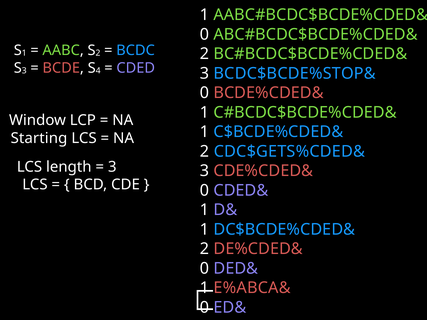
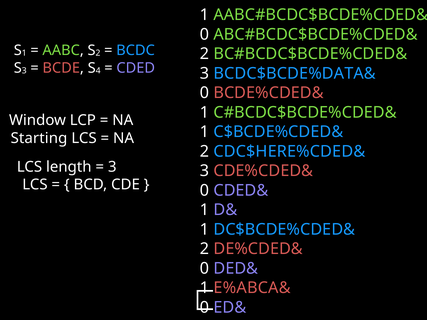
BCDC$BCDE%STOP&: BCDC$BCDE%STOP& -> BCDC$BCDE%DATA&
CDC$GETS%CDED&: CDC$GETS%CDED& -> CDC$HERE%CDED&
